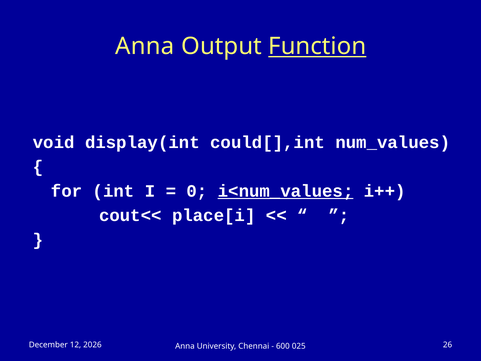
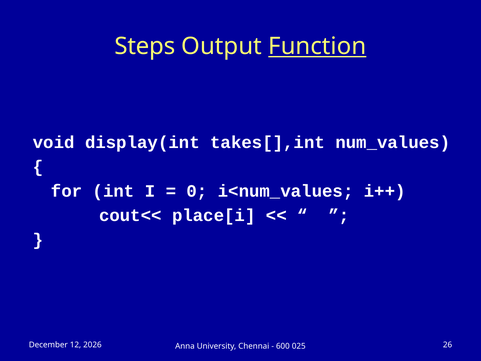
Anna at (145, 46): Anna -> Steps
could[],int: could[],int -> takes[],int
i<num_values underline: present -> none
